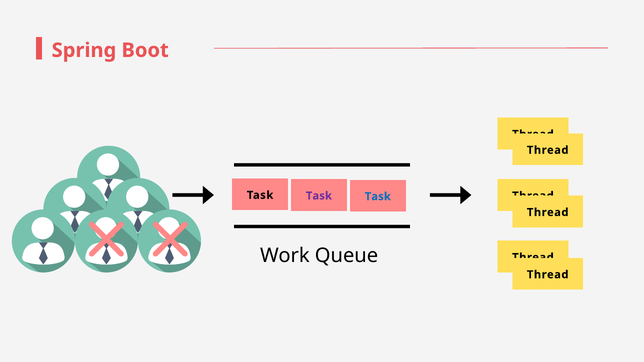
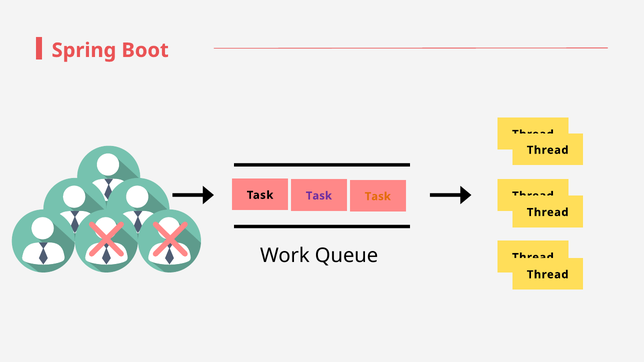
Task at (378, 197) colour: blue -> orange
